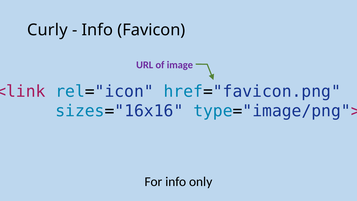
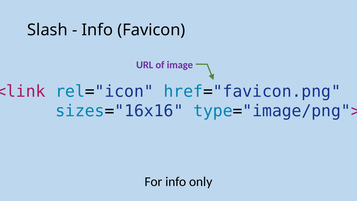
Curly: Curly -> Slash
